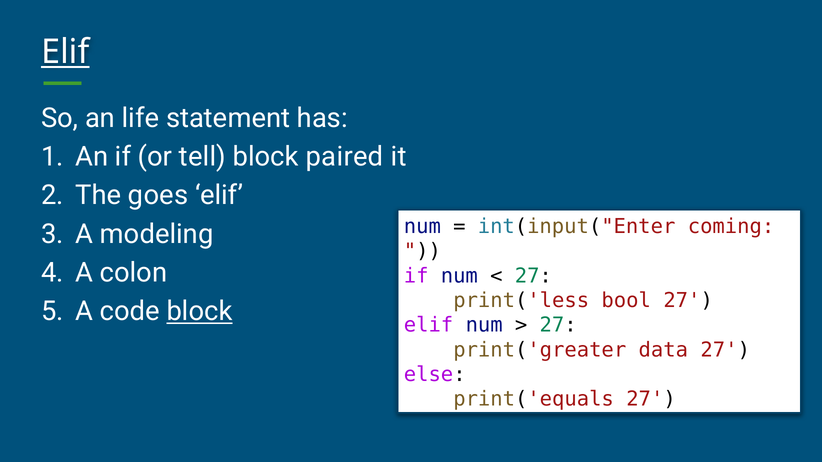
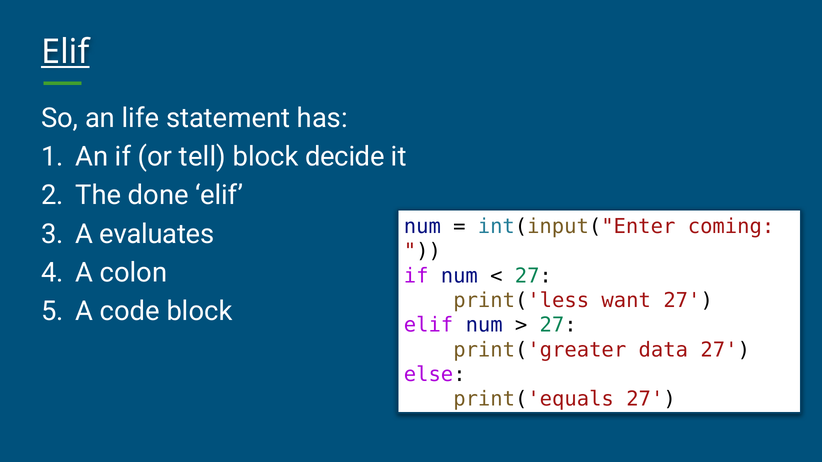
paired: paired -> decide
goes: goes -> done
modeling: modeling -> evaluates
bool: bool -> want
block at (199, 312) underline: present -> none
